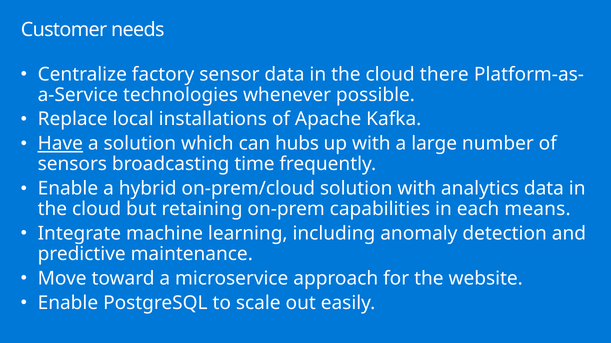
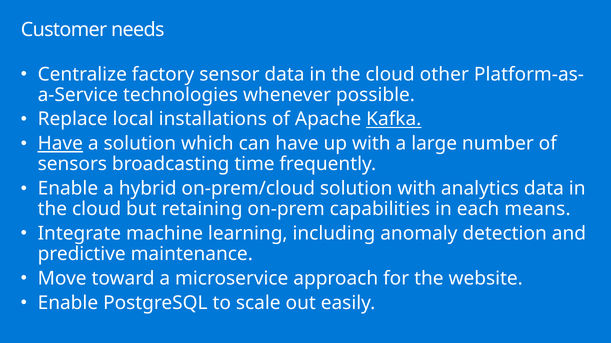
there: there -> other
Kafka underline: none -> present
can hubs: hubs -> have
